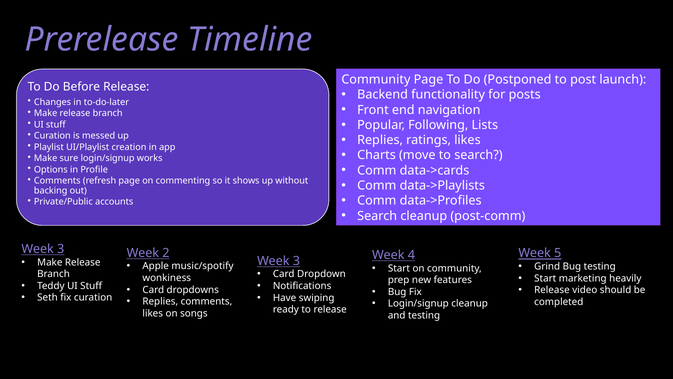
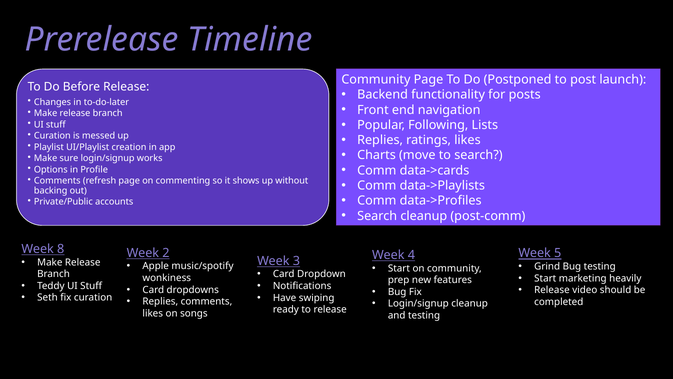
3 at (61, 249): 3 -> 8
